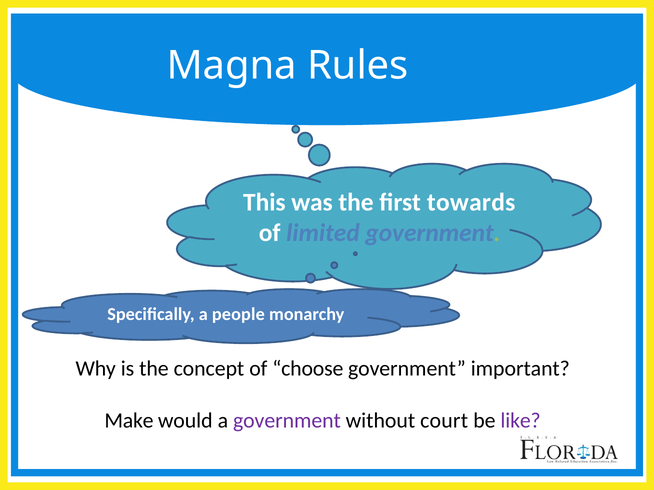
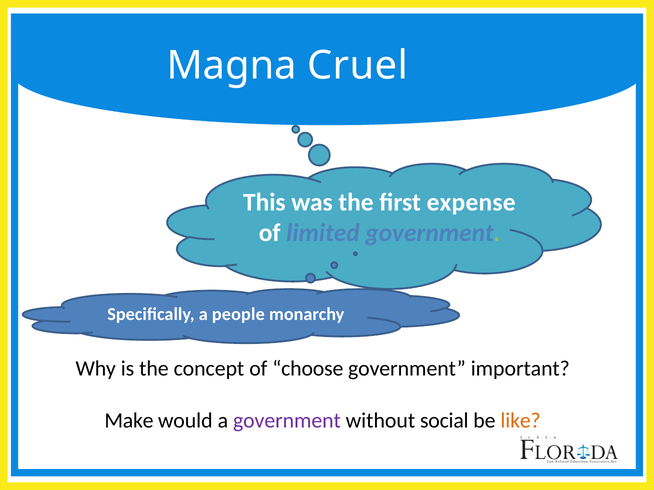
Rules: Rules -> Cruel
towards: towards -> expense
court: court -> social
like colour: purple -> orange
